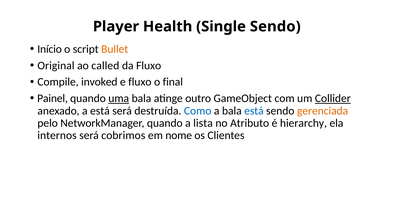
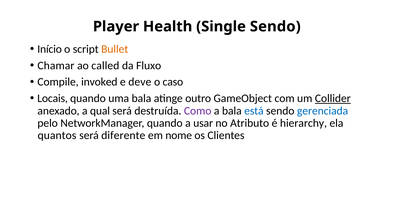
Original: Original -> Chamar
e fluxo: fluxo -> deve
final: final -> caso
Painel: Painel -> Locais
uma underline: present -> none
a está: está -> qual
Como colour: blue -> purple
gerenciada colour: orange -> blue
lista: lista -> usar
internos: internos -> quantos
cobrimos: cobrimos -> diferente
